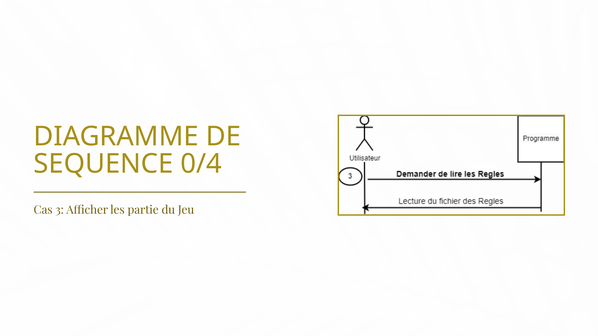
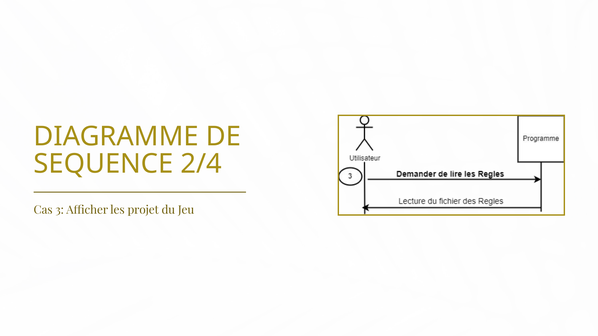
0/4: 0/4 -> 2/4
partie: partie -> projet
